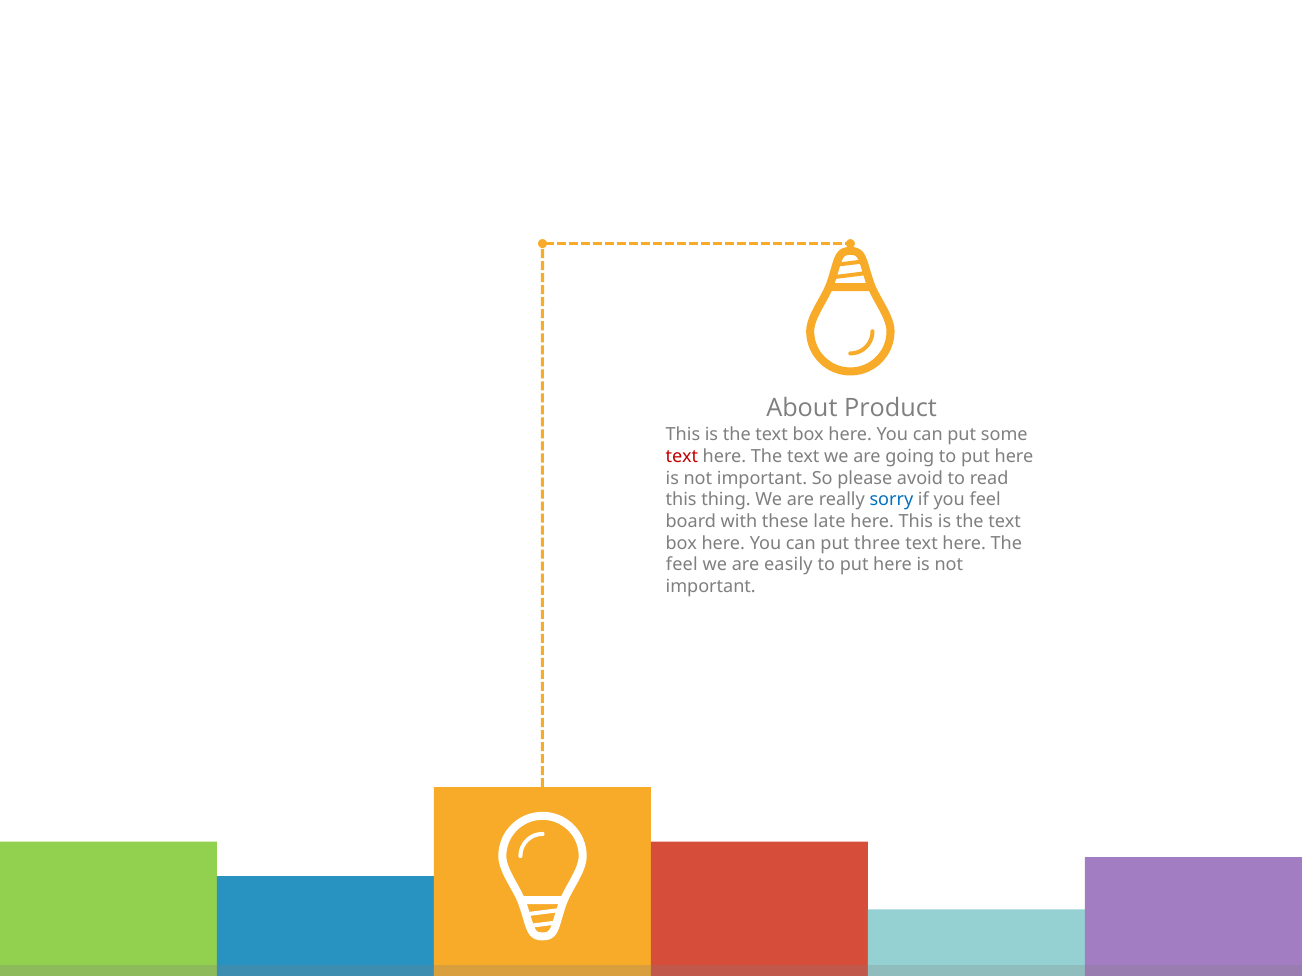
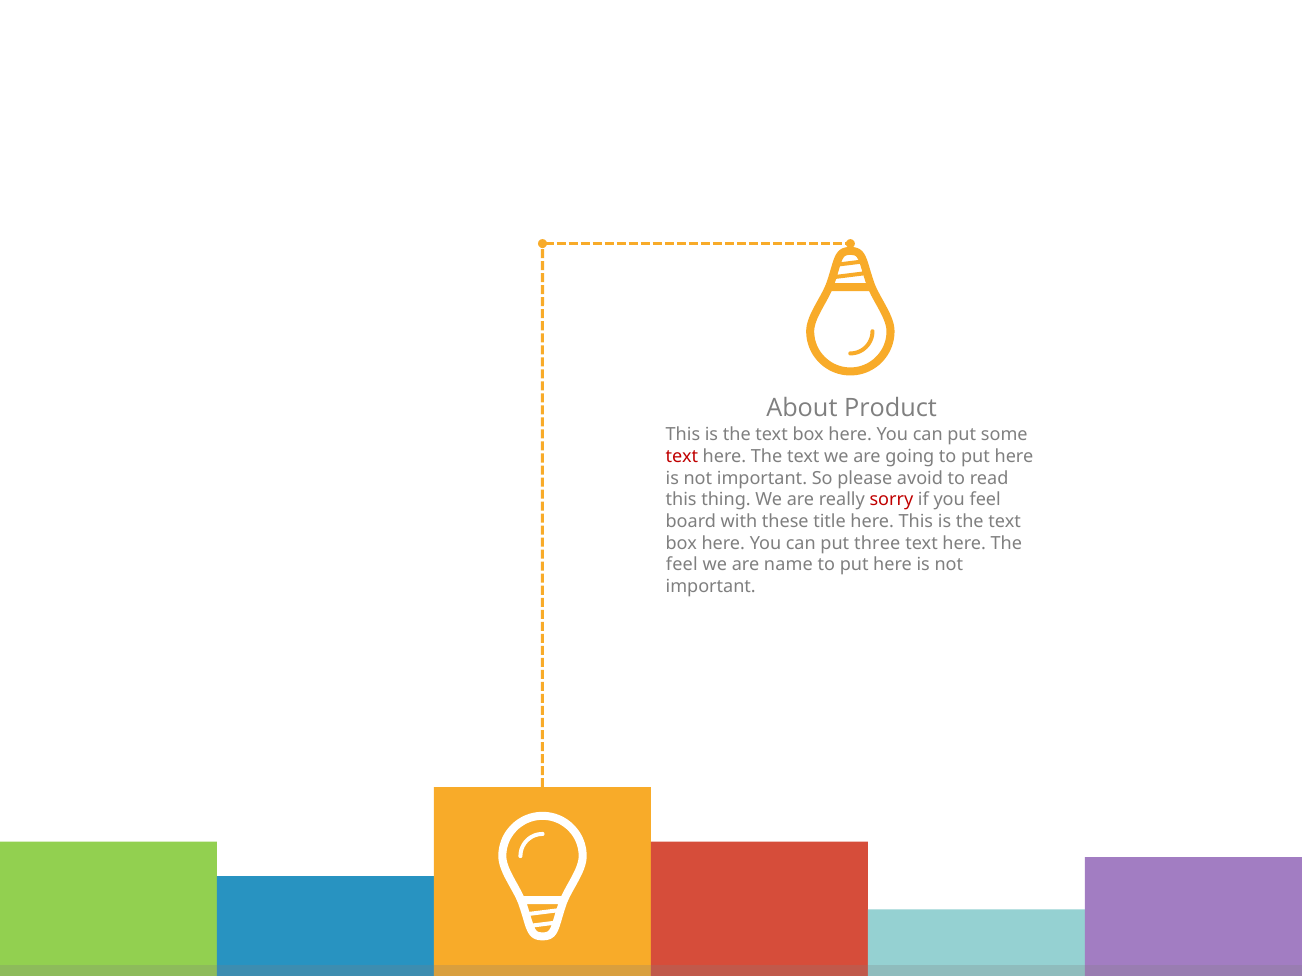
sorry colour: blue -> red
late: late -> title
easily: easily -> name
